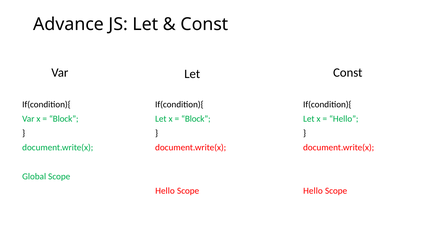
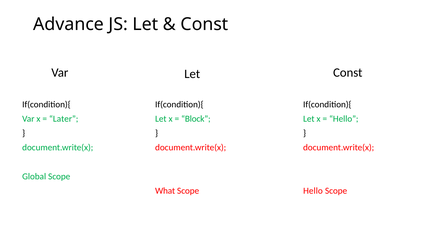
Block at (64, 119): Block -> Later
Hello at (165, 191): Hello -> What
